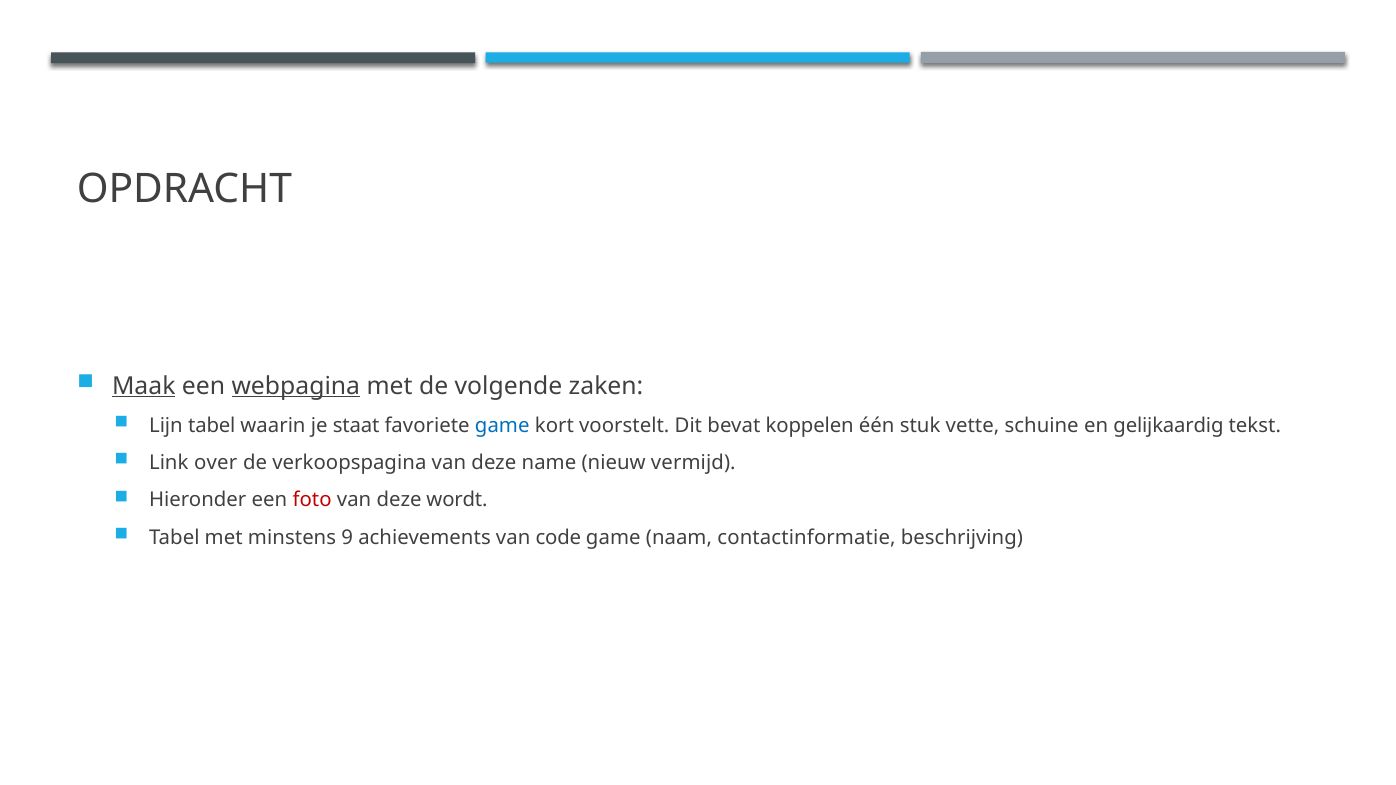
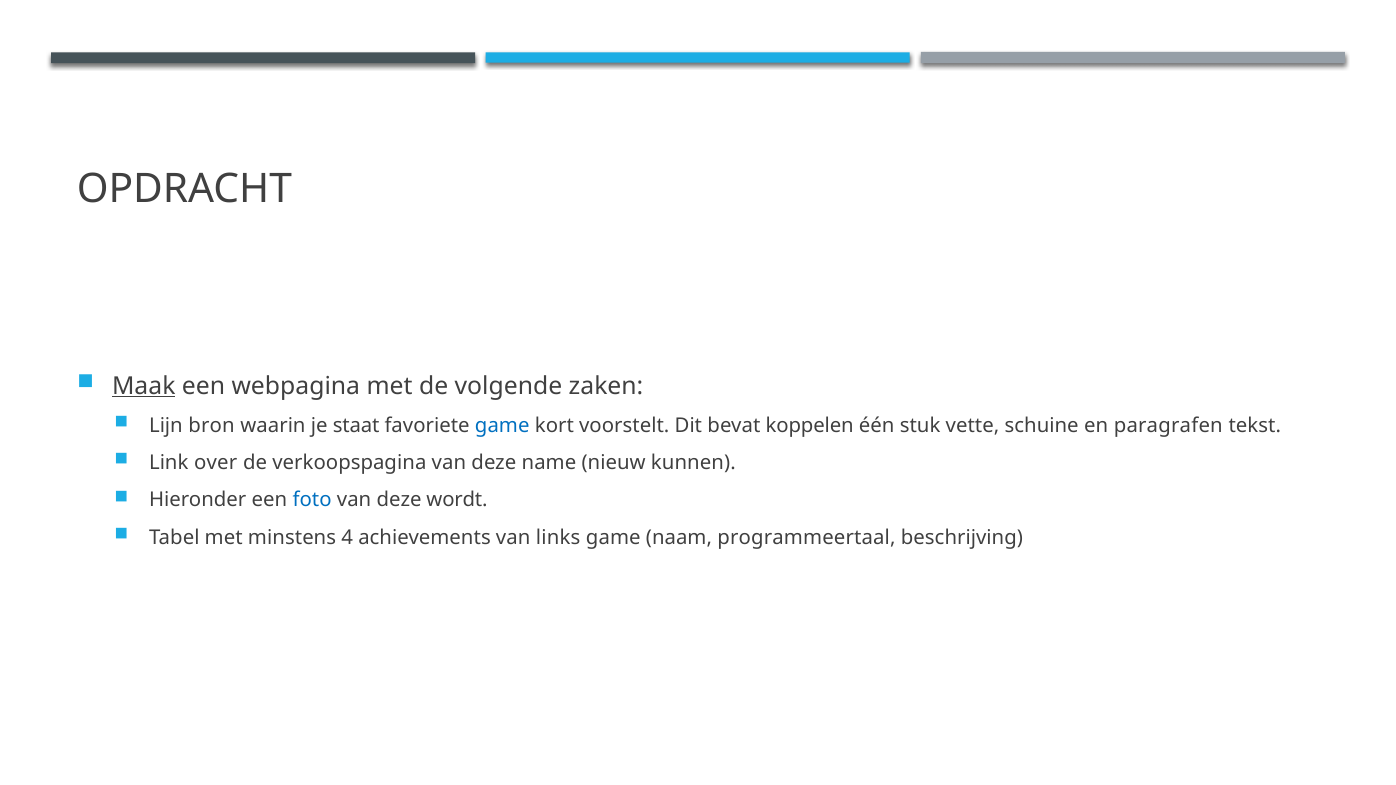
webpagina underline: present -> none
Lijn tabel: tabel -> bron
gelijkaardig: gelijkaardig -> paragrafen
vermijd: vermijd -> kunnen
foto colour: red -> blue
9: 9 -> 4
code: code -> links
contactinformatie: contactinformatie -> programmeertaal
